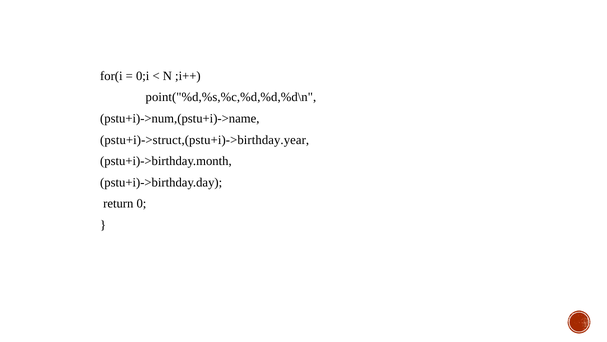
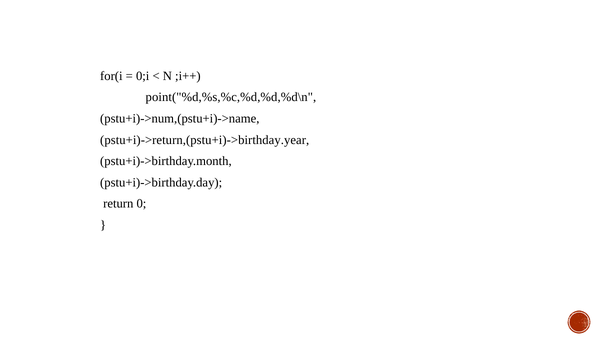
pstu+i)->struct,(pstu+i)->birthday.year: pstu+i)->struct,(pstu+i)->birthday.year -> pstu+i)->return,(pstu+i)->birthday.year
